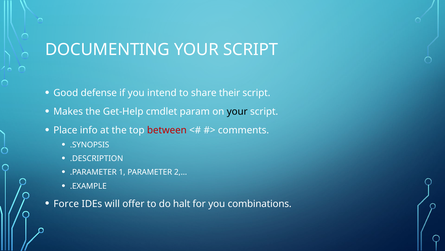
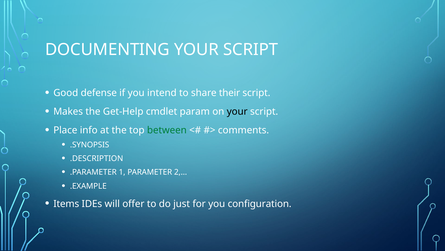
between colour: red -> green
Force: Force -> Items
halt: halt -> just
combinations: combinations -> configuration
